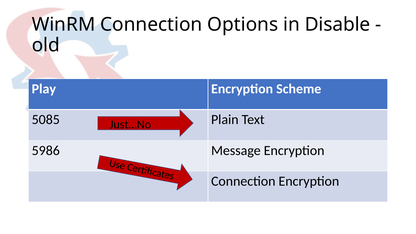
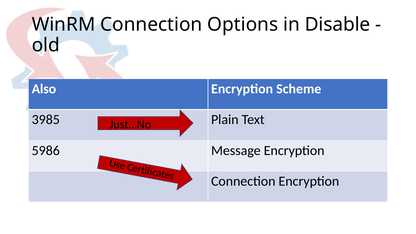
Play: Play -> Also
5085: 5085 -> 3985
